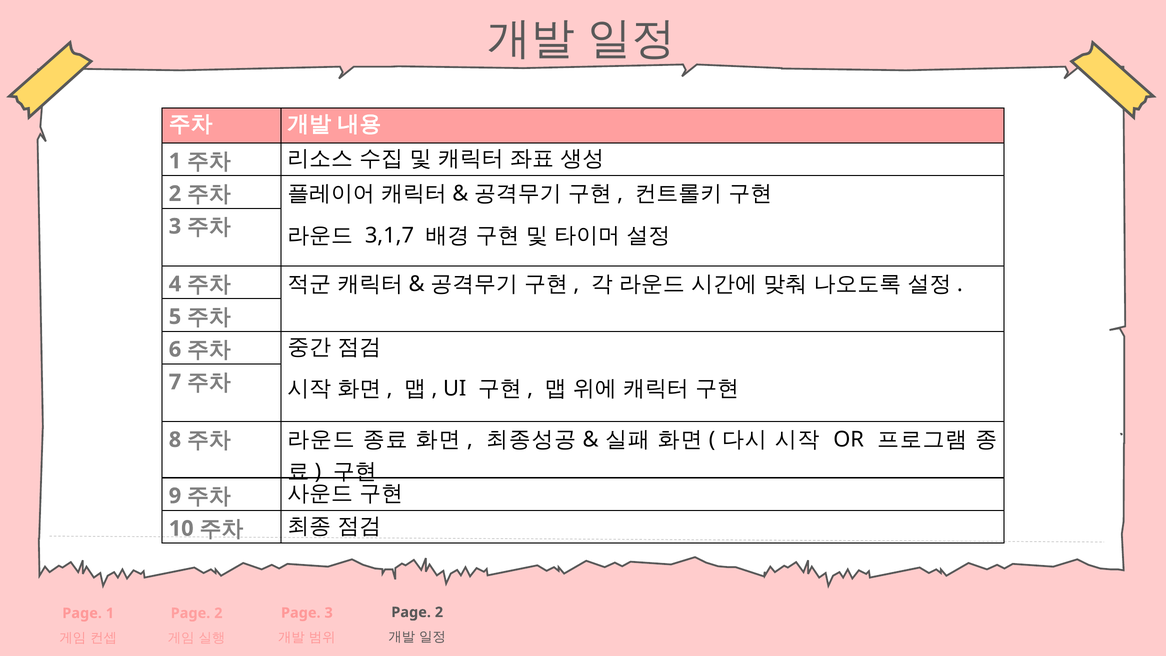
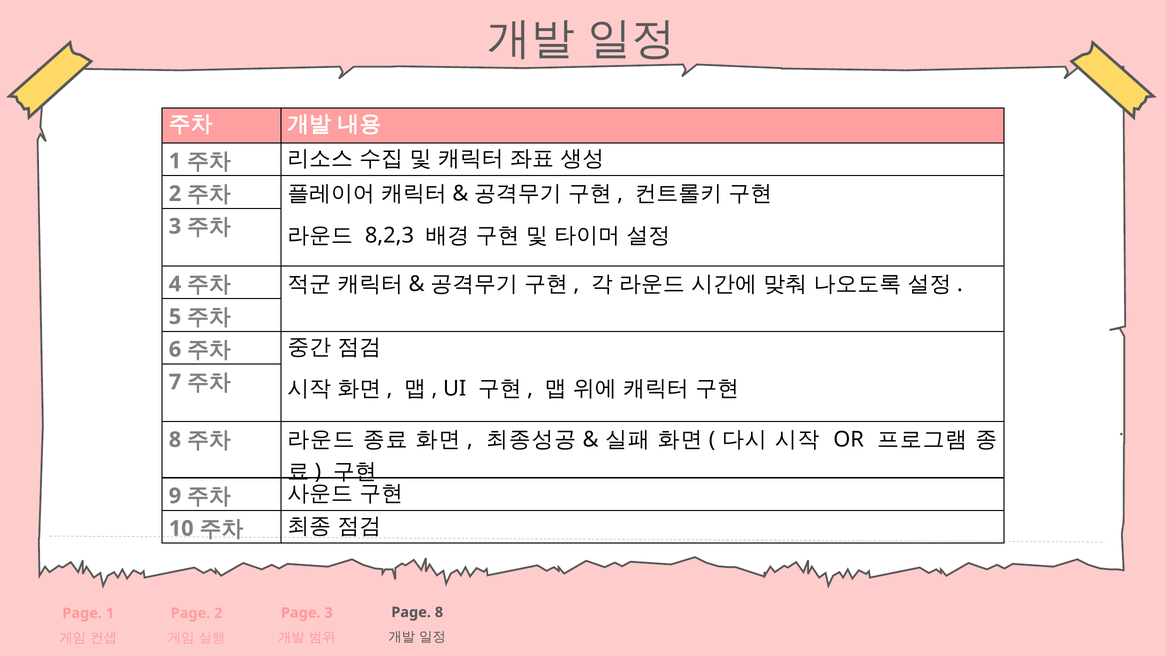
3,1,7: 3,1,7 -> 8,2,3
2 at (439, 612): 2 -> 8
